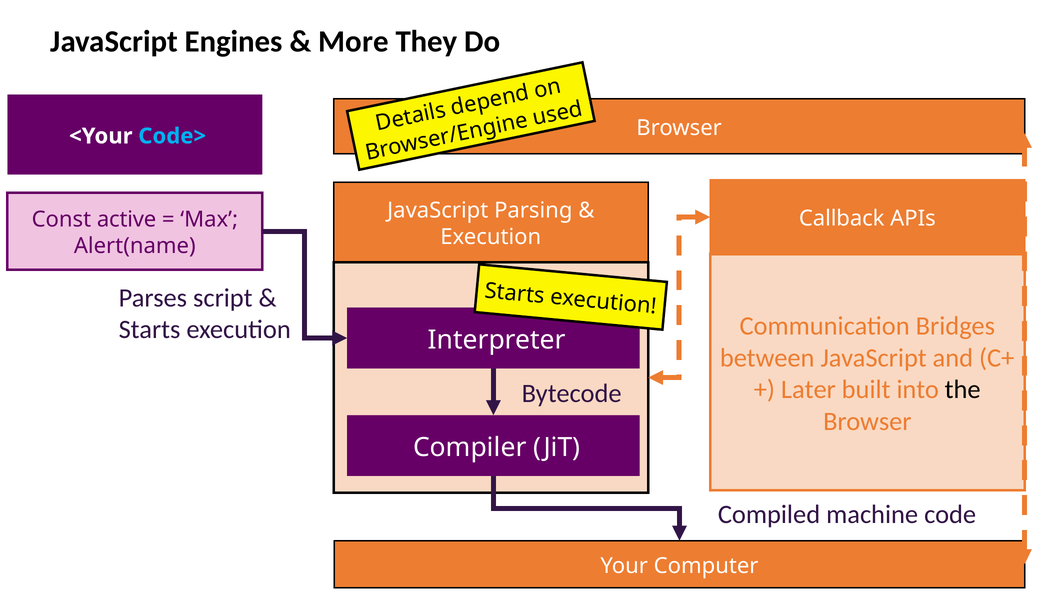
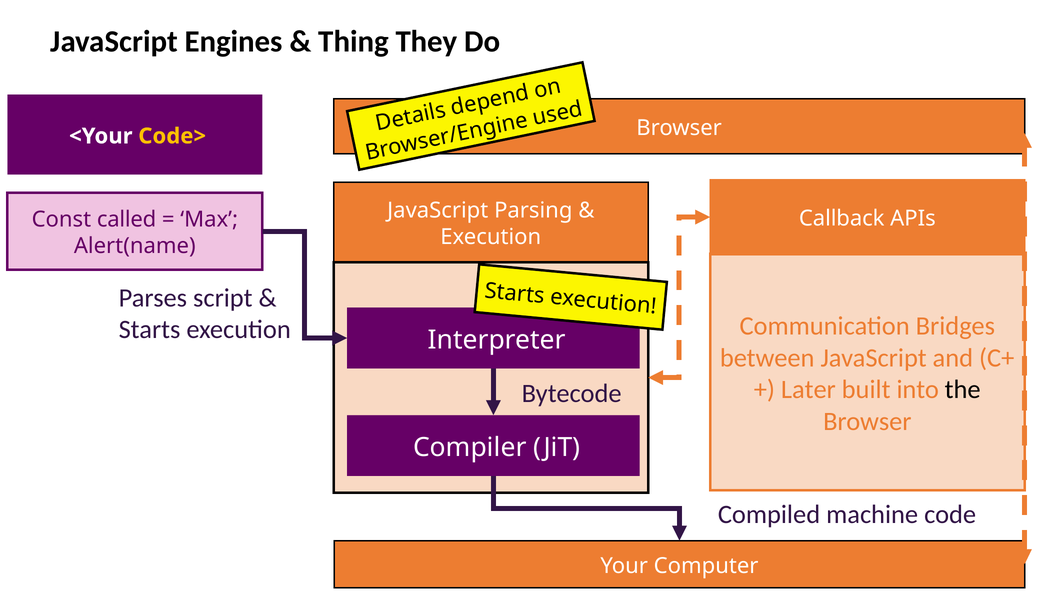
More: More -> Thing
Code> colour: light blue -> yellow
active: active -> called
